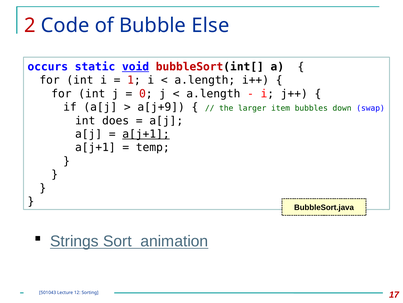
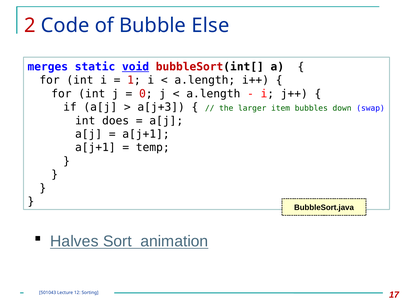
occurs: occurs -> merges
a[j+9: a[j+9 -> a[j+3
a[j+1 at (146, 134) underline: present -> none
Strings: Strings -> Halves
